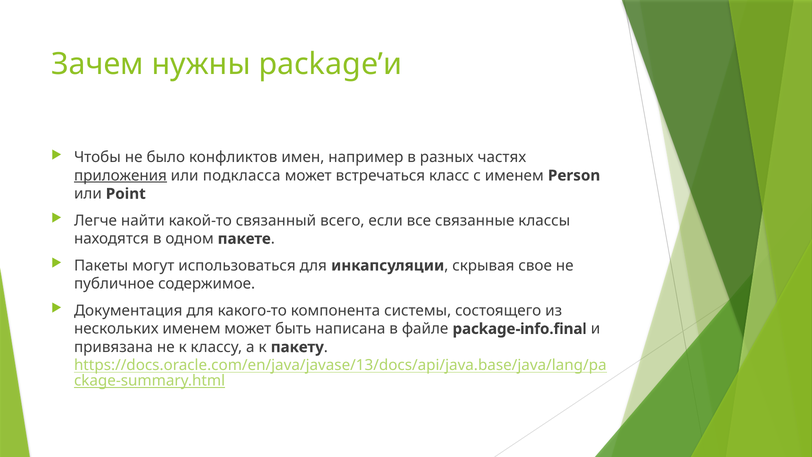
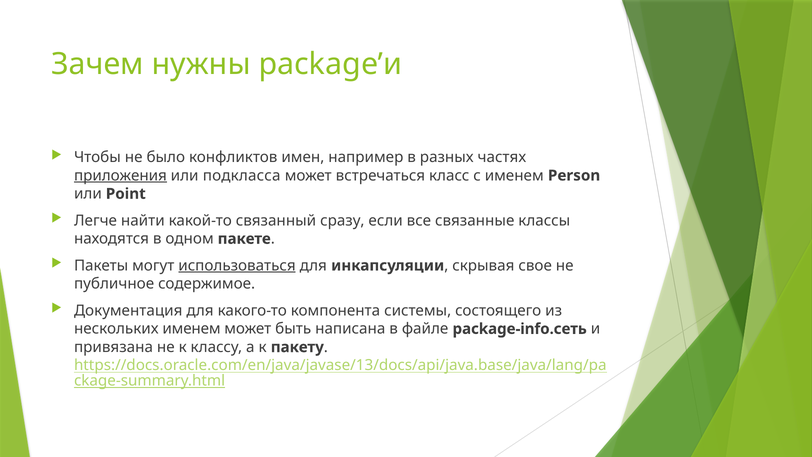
всего: всего -> сразу
использоваться underline: none -> present
package-info.final: package-info.final -> package-info.сеть
